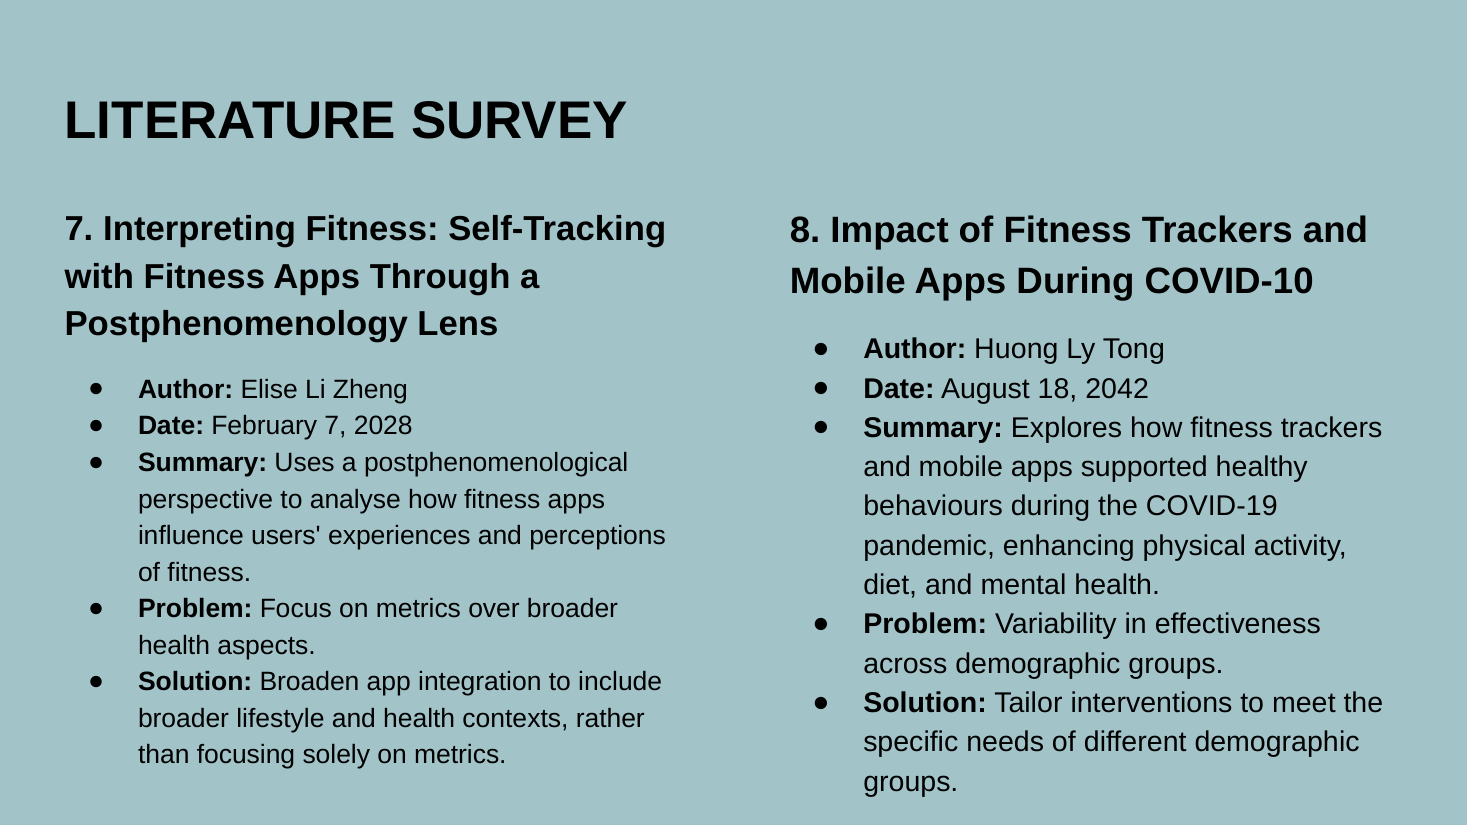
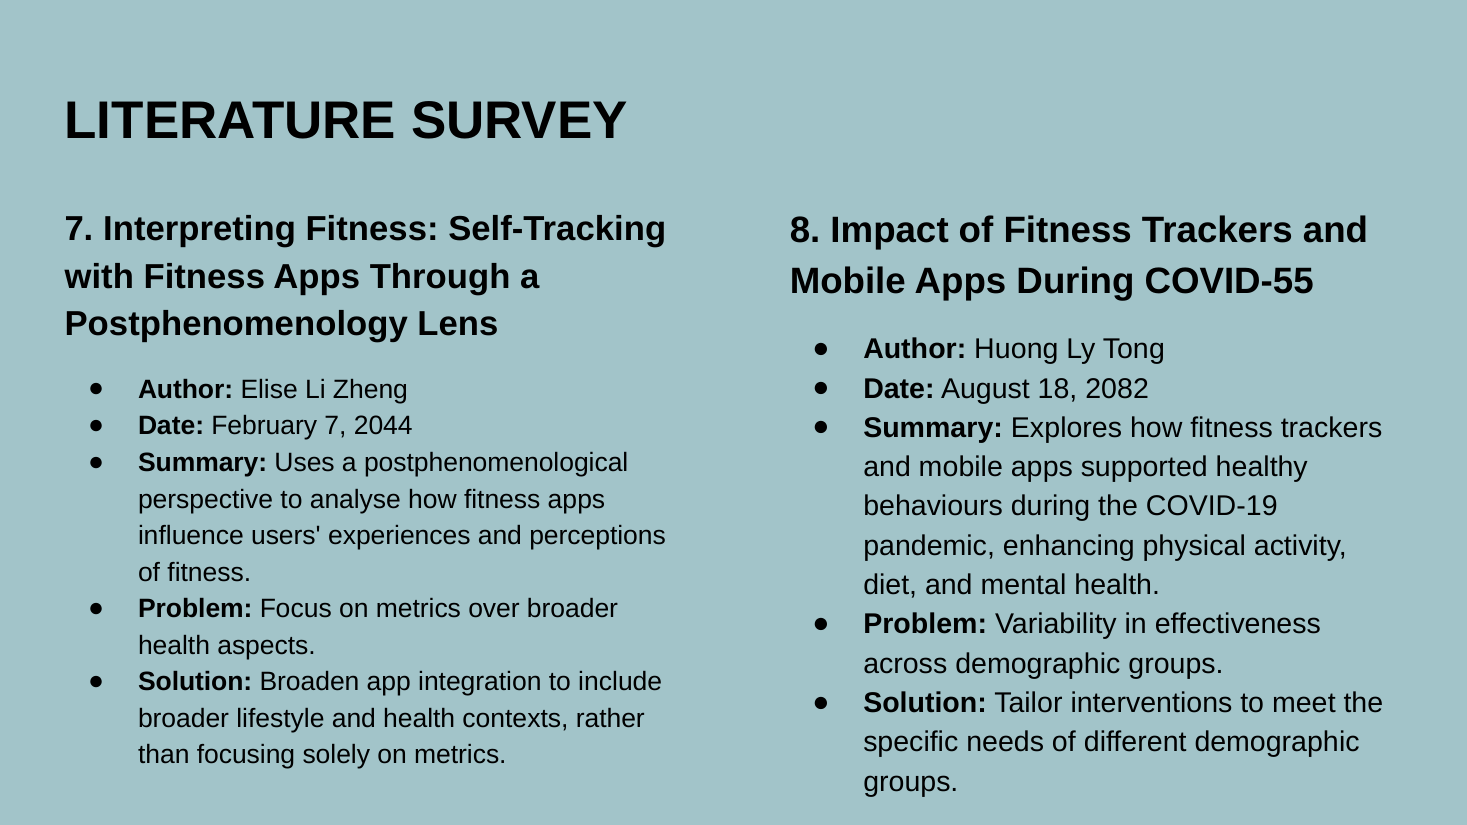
COVID-10: COVID-10 -> COVID-55
2042: 2042 -> 2082
2028: 2028 -> 2044
